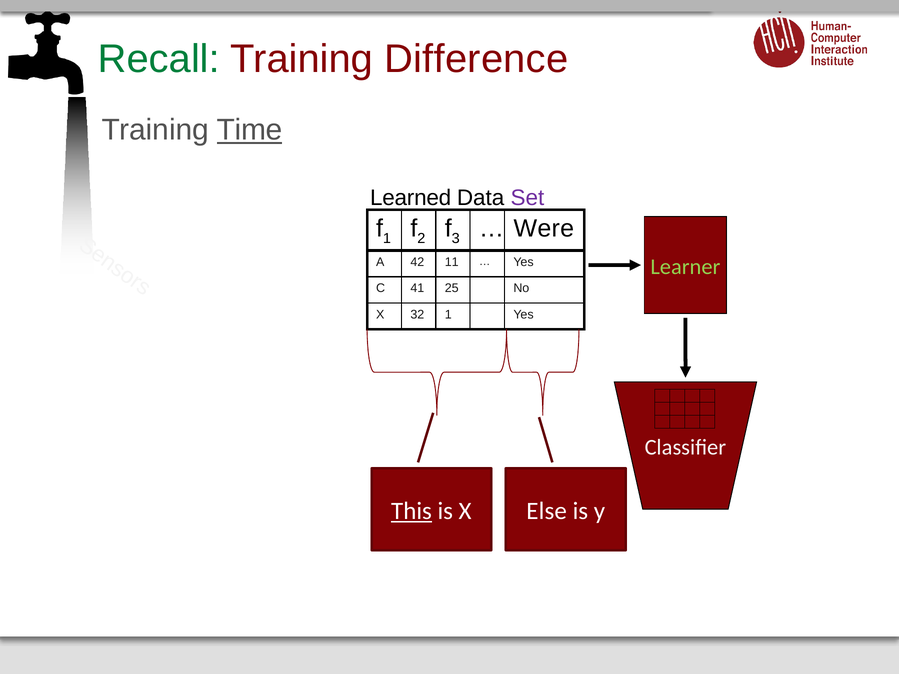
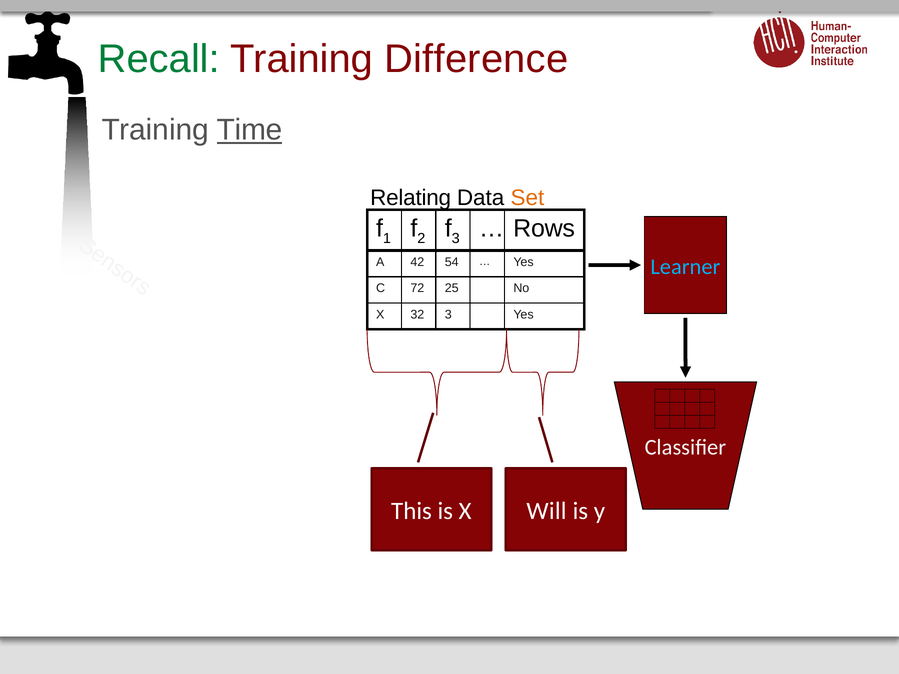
Learned: Learned -> Relating
Set colour: purple -> orange
Were: Were -> Rows
11: 11 -> 54
Learner colour: light green -> light blue
41: 41 -> 72
32 1: 1 -> 3
This underline: present -> none
Else: Else -> Will
